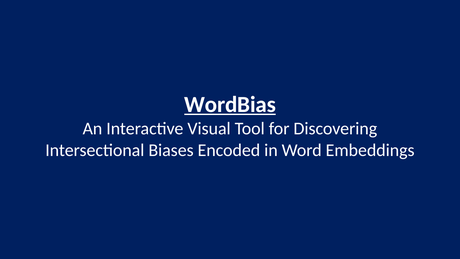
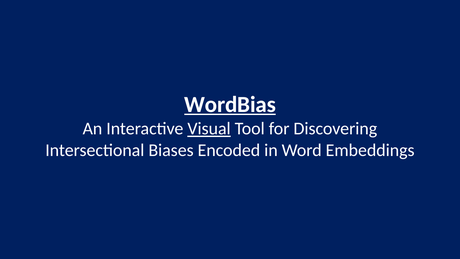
Visual underline: none -> present
